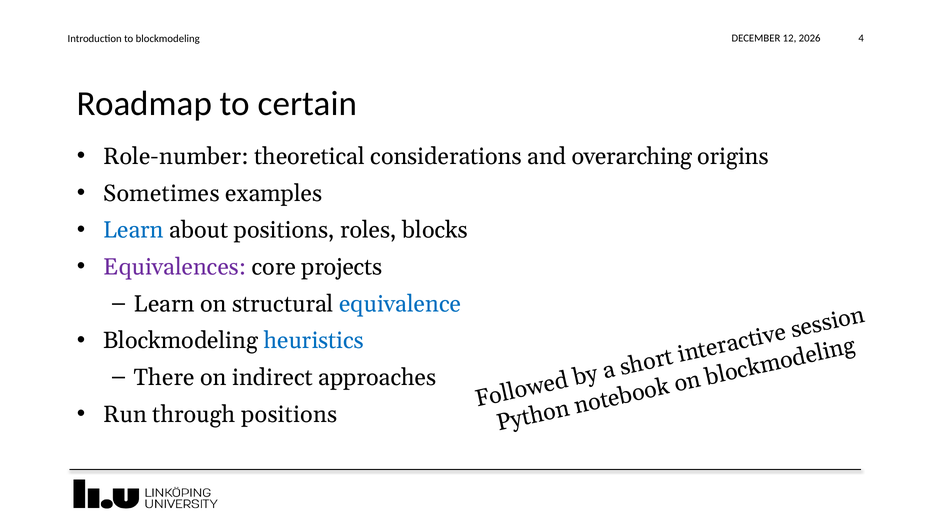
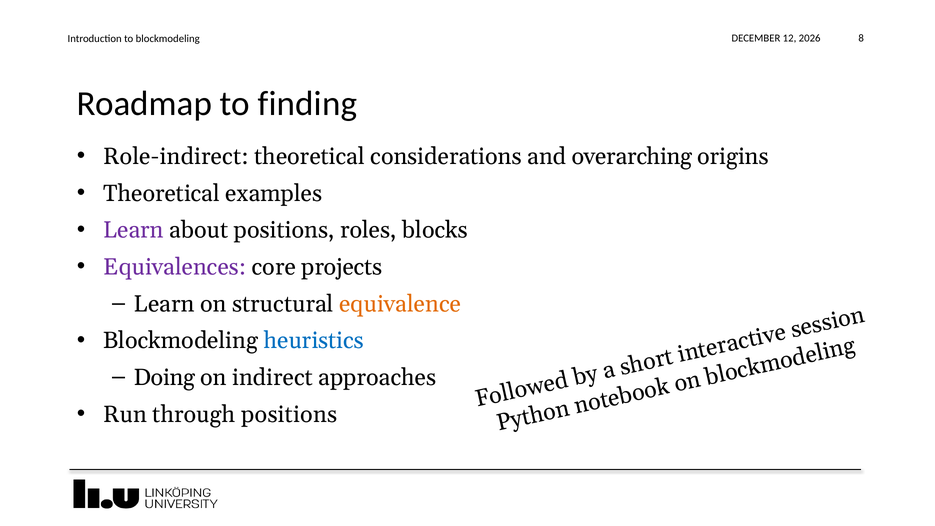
4: 4 -> 8
certain: certain -> finding
Role-number: Role-number -> Role-indirect
Sometimes at (161, 193): Sometimes -> Theoretical
Learn at (133, 230) colour: blue -> purple
equivalence colour: blue -> orange
There: There -> Doing
